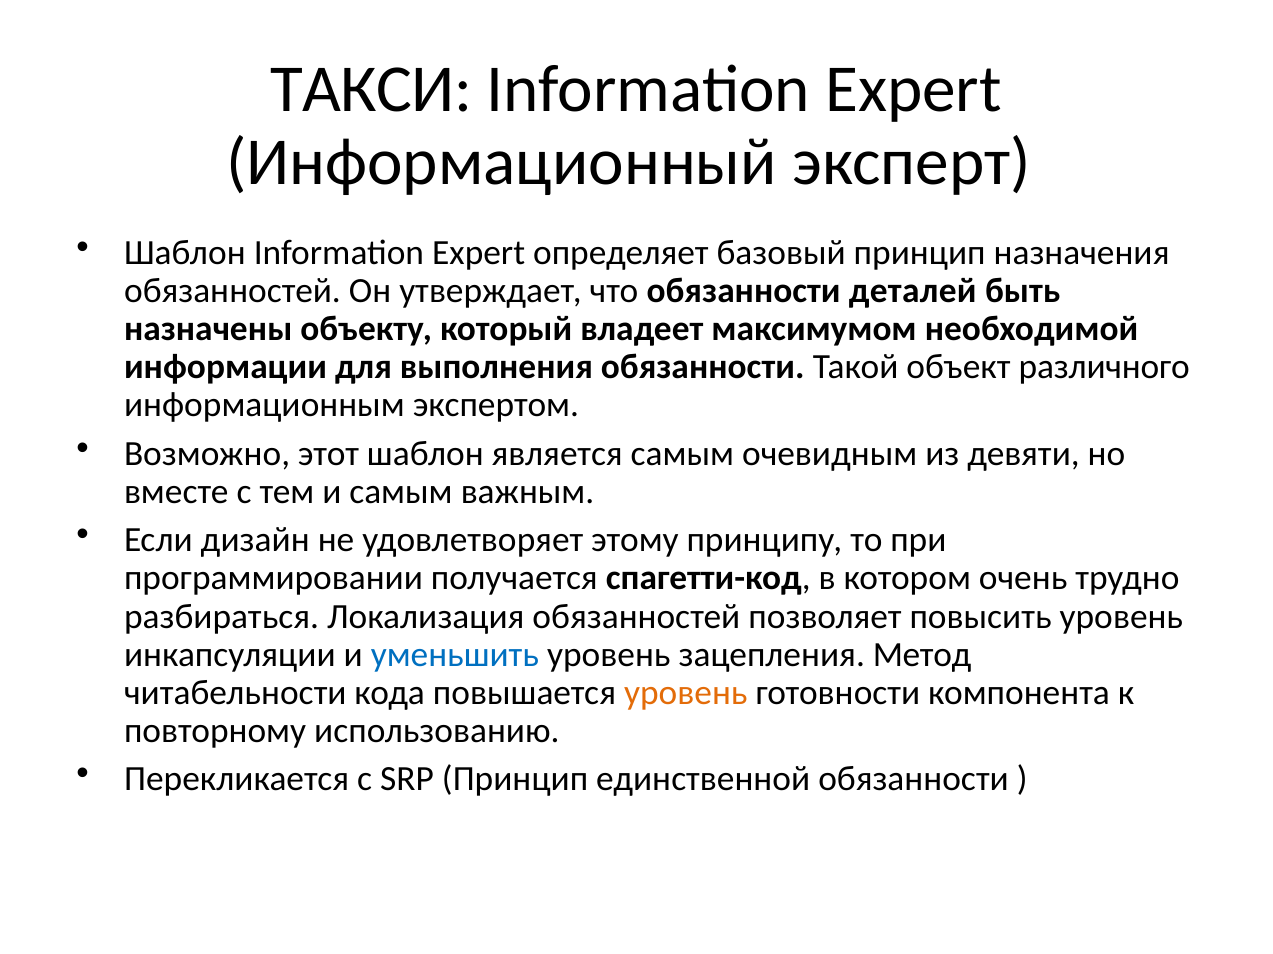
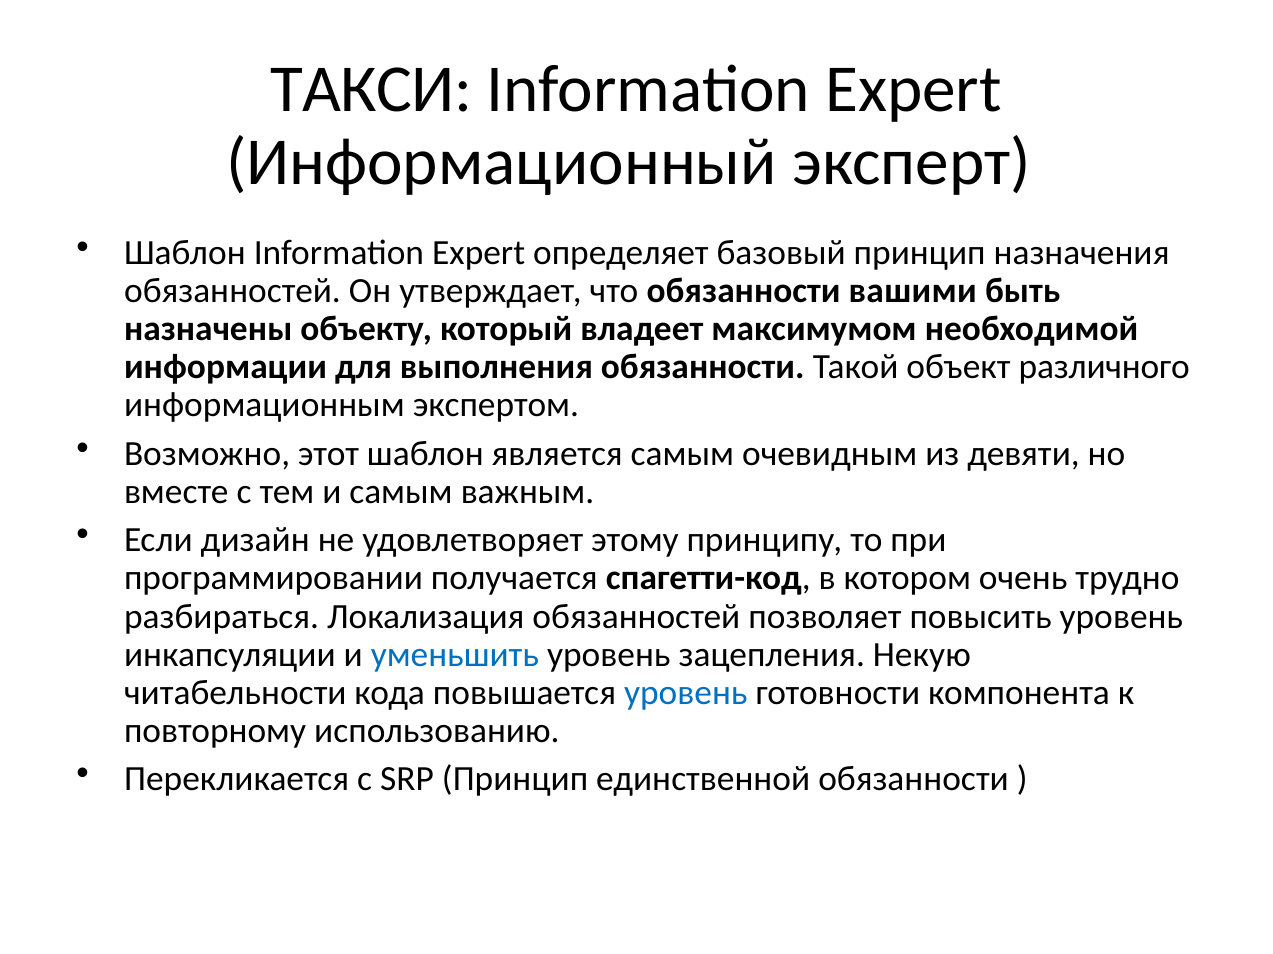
деталей: деталей -> вашими
Метод: Метод -> Некую
уровень at (686, 693) colour: orange -> blue
